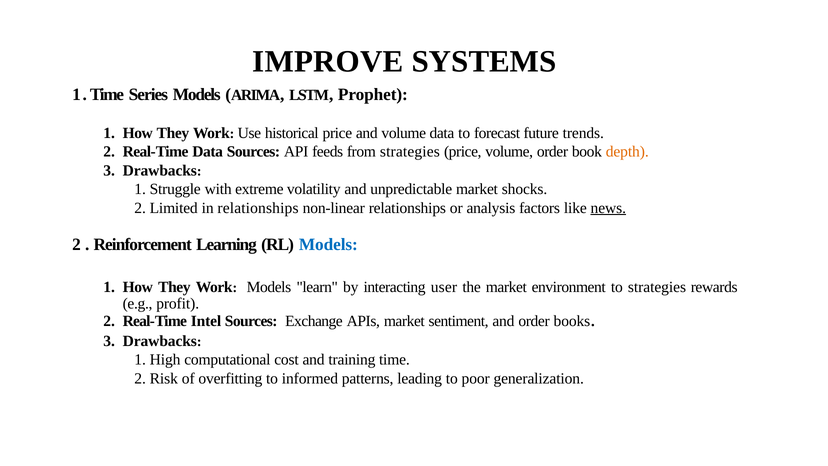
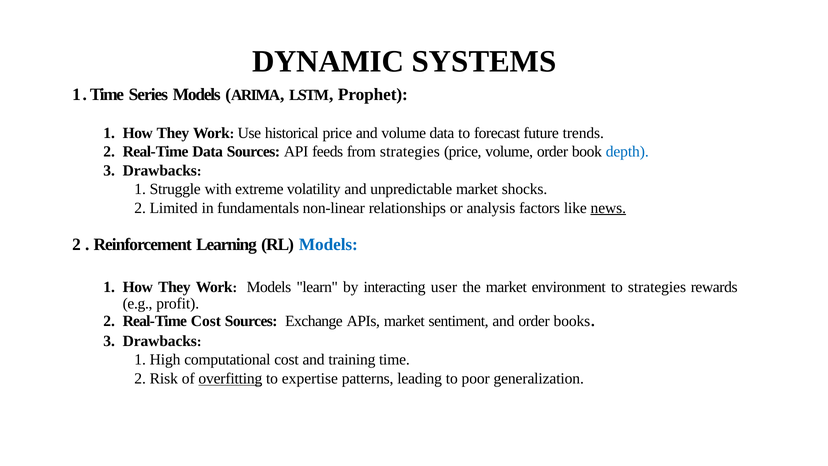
IMPROVE: IMPROVE -> DYNAMIC
depth colour: orange -> blue
in relationships: relationships -> fundamentals
Real-Time Intel: Intel -> Cost
overfitting underline: none -> present
informed: informed -> expertise
